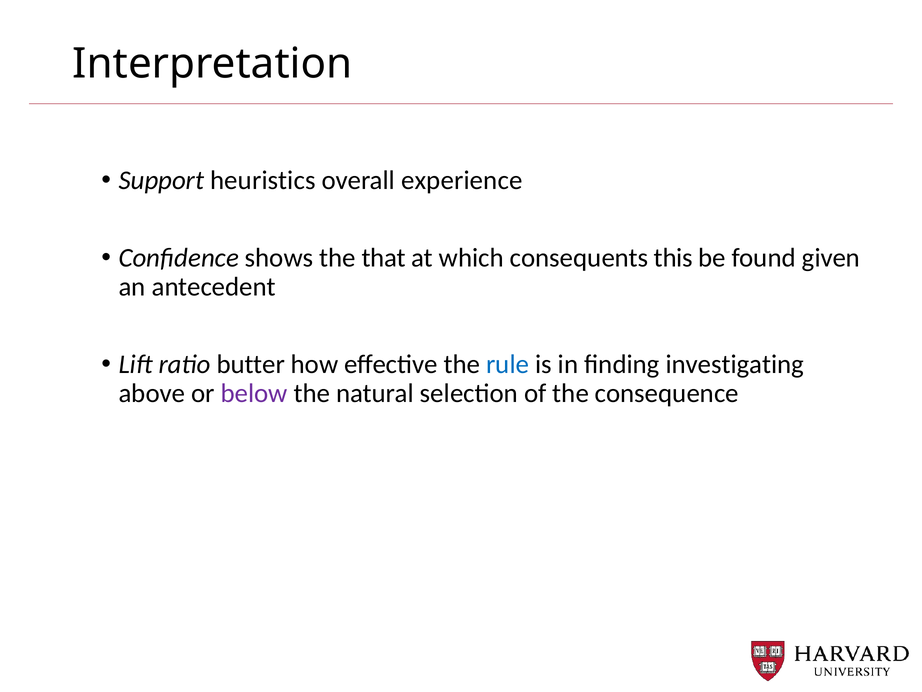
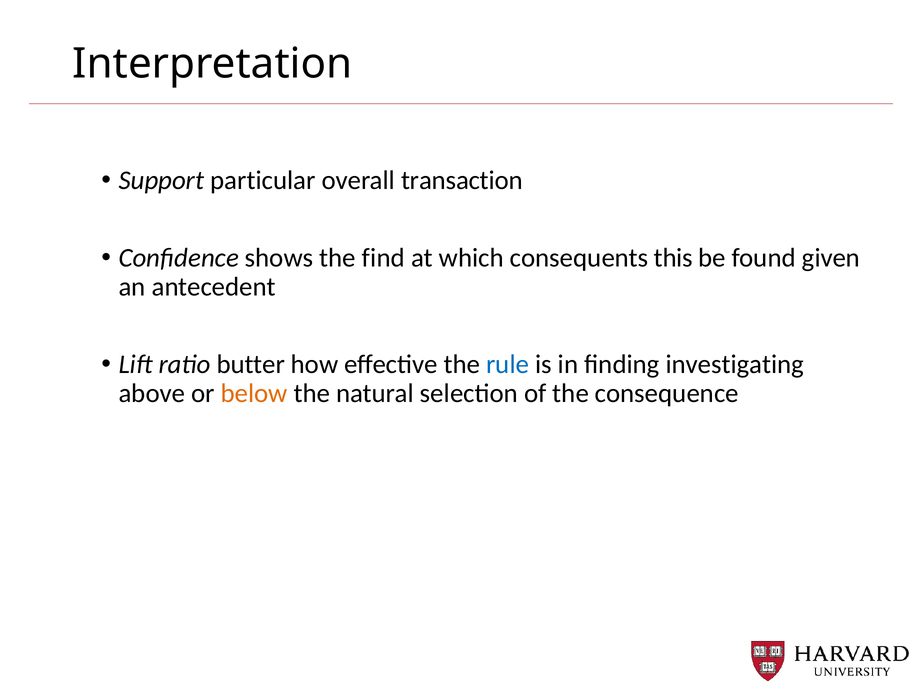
heuristics: heuristics -> particular
experience: experience -> transaction
that: that -> find
below colour: purple -> orange
